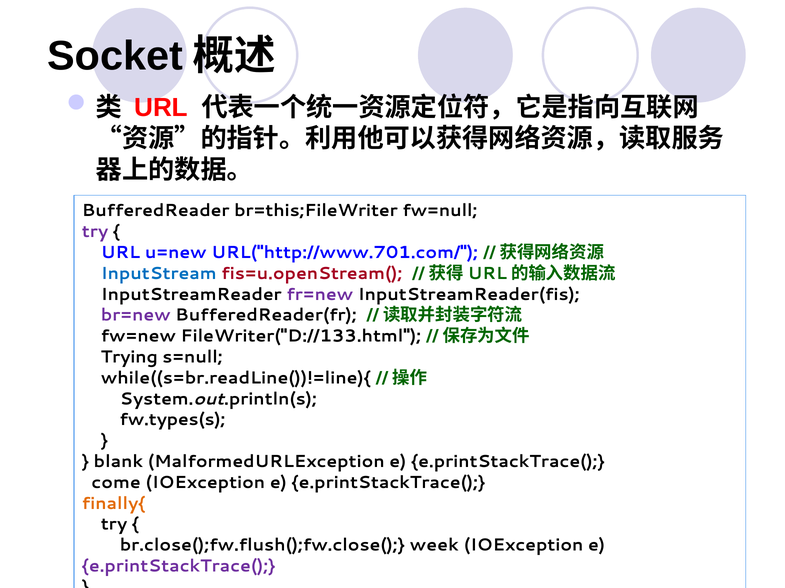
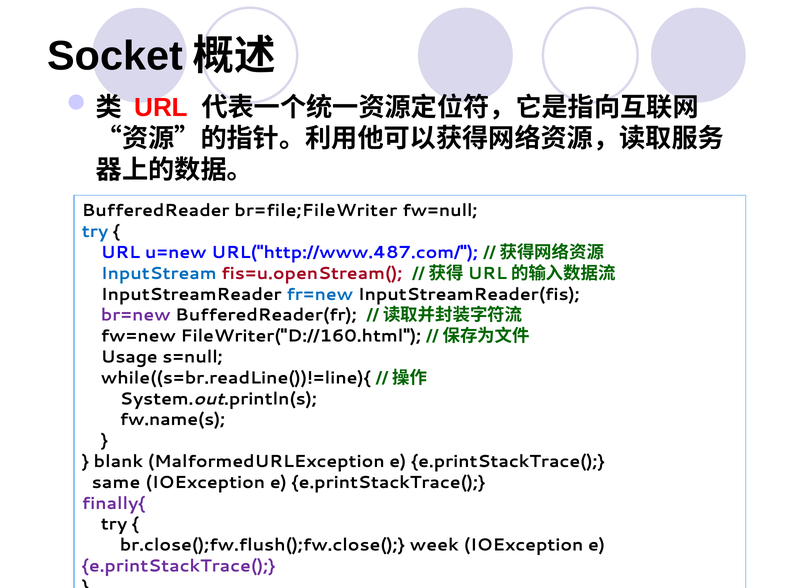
br=this;FileWriter: br=this;FileWriter -> br=file;FileWriter
try at (95, 232) colour: purple -> blue
URL("http://www.701.com/: URL("http://www.701.com/ -> URL("http://www.487.com/
fr=new colour: purple -> blue
FileWriter("D://133.html: FileWriter("D://133.html -> FileWriter("D://160.html
Trying: Trying -> Usage
fw.types(s: fw.types(s -> fw.name(s
come: come -> same
finally{ colour: orange -> purple
